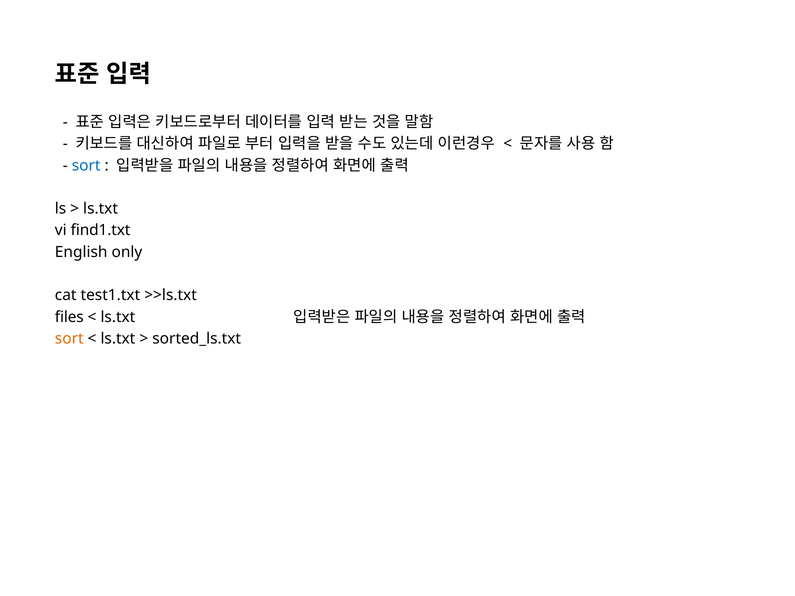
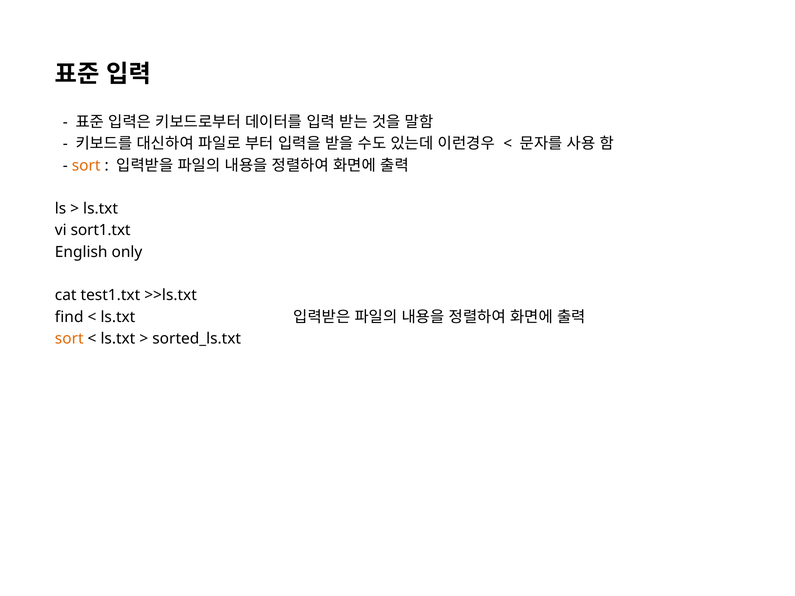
sort at (86, 165) colour: blue -> orange
find1.txt: find1.txt -> sort1.txt
files: files -> find
